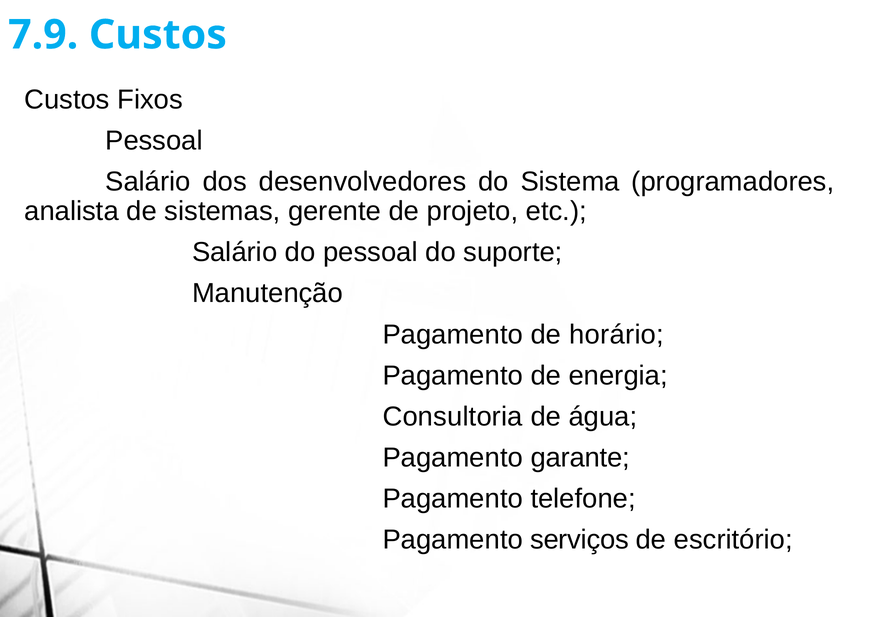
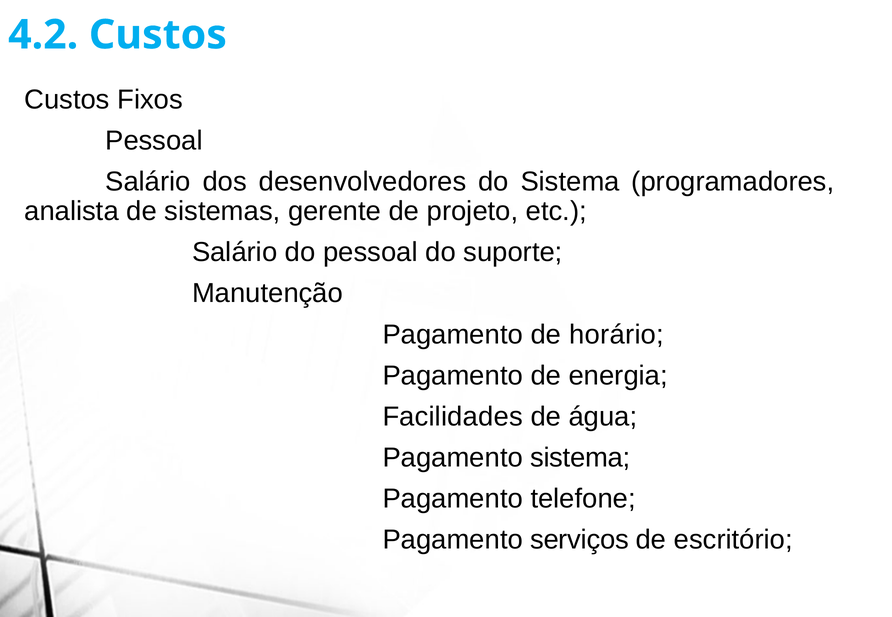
7.9: 7.9 -> 4.2
Consultoria: Consultoria -> Facilidades
Pagamento garante: garante -> sistema
